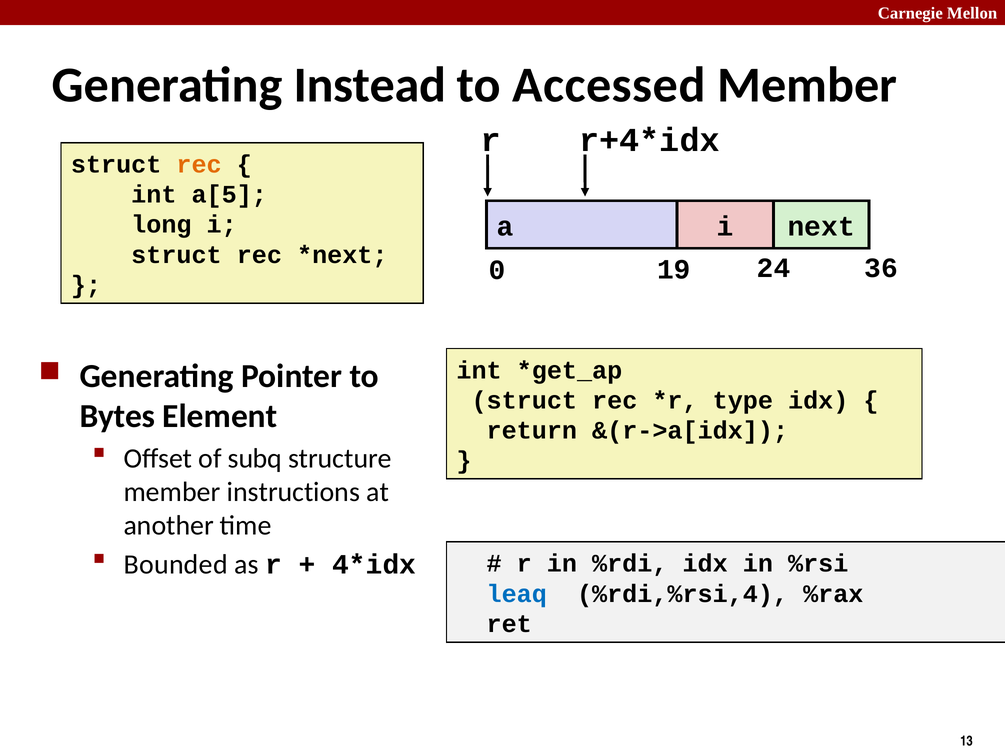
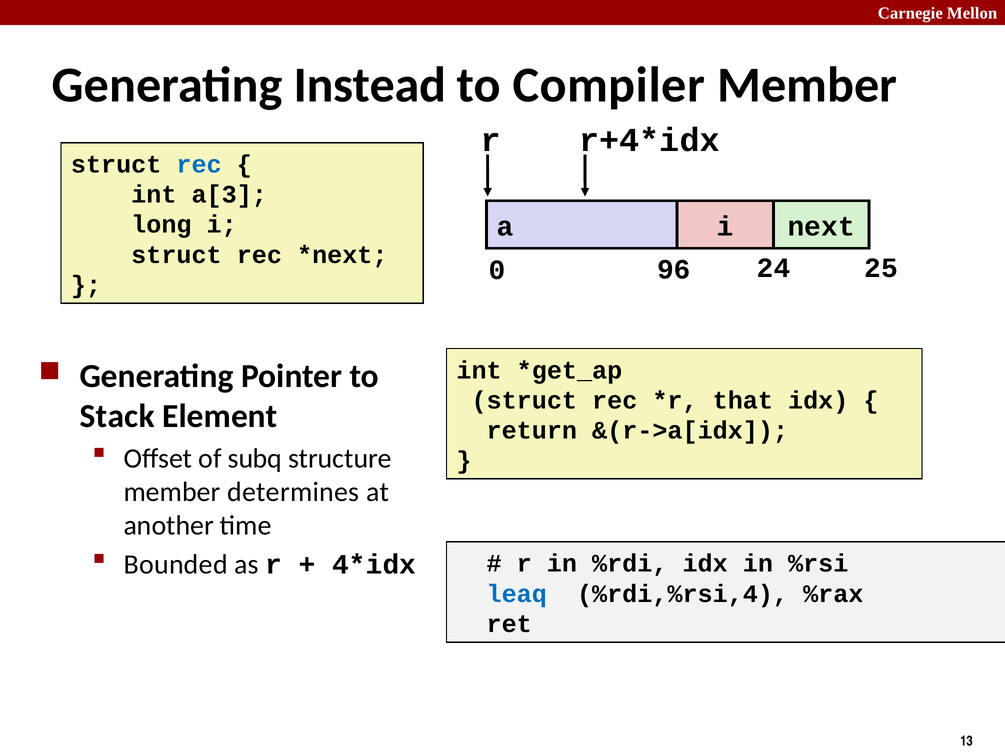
Accessed: Accessed -> Compiler
rec at (199, 164) colour: orange -> blue
a[5: a[5 -> a[3
19: 19 -> 96
36: 36 -> 25
type: type -> that
Bytes: Bytes -> Stack
instructions: instructions -> determines
